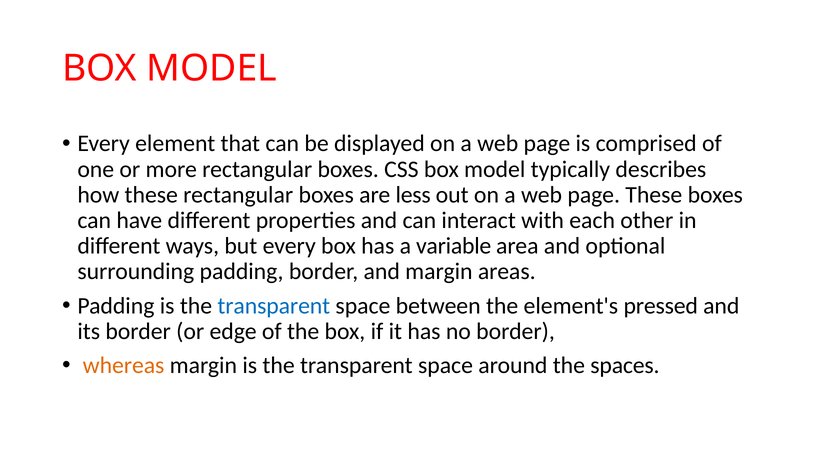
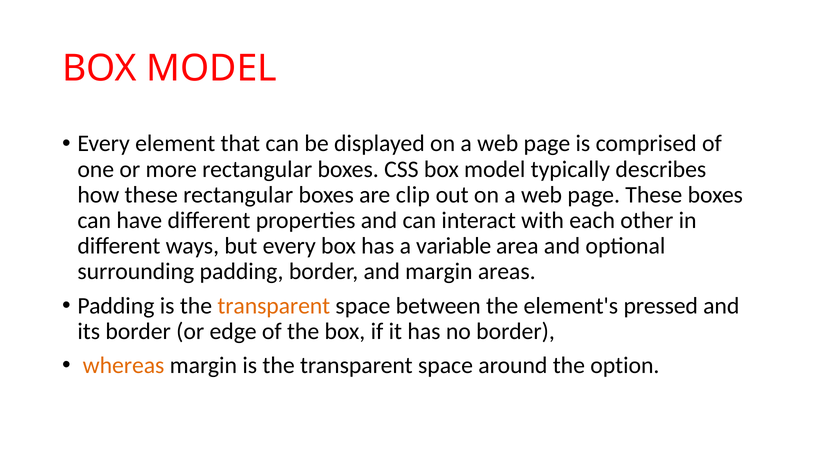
less: less -> clip
transparent at (274, 306) colour: blue -> orange
spaces: spaces -> option
